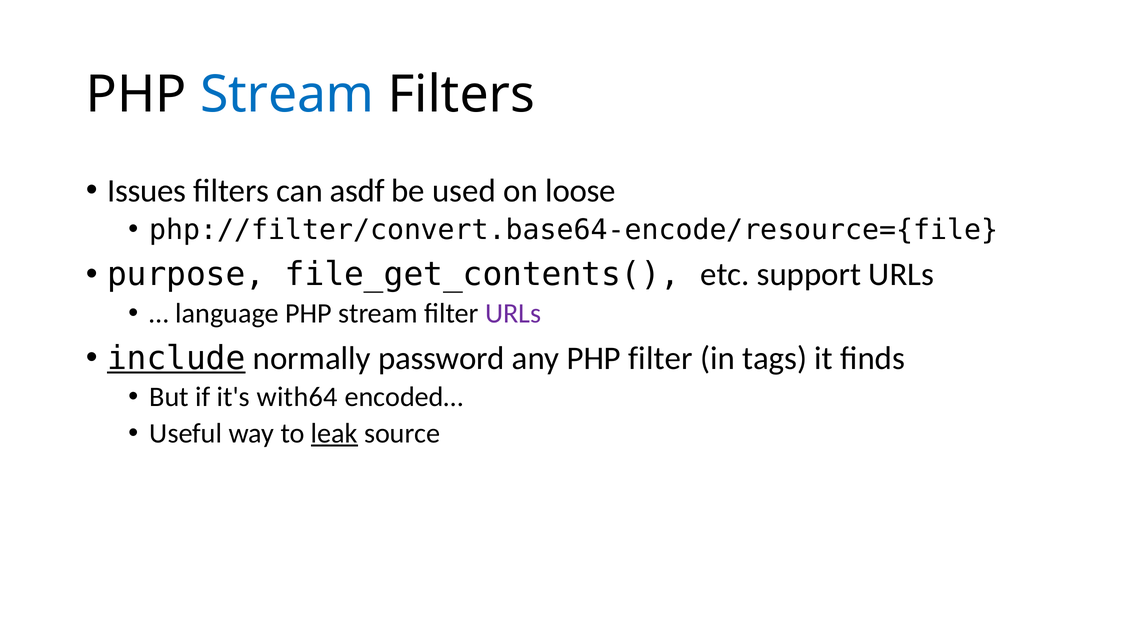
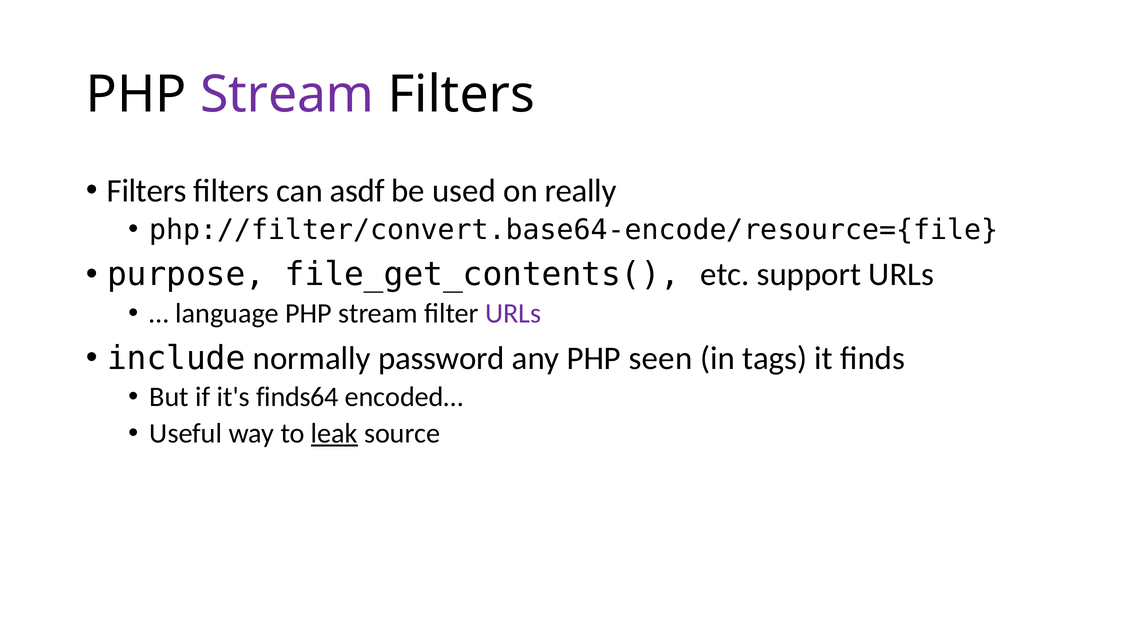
Stream at (287, 95) colour: blue -> purple
Issues at (147, 191): Issues -> Filters
loose: loose -> really
include underline: present -> none
PHP filter: filter -> seen
with64: with64 -> finds64
